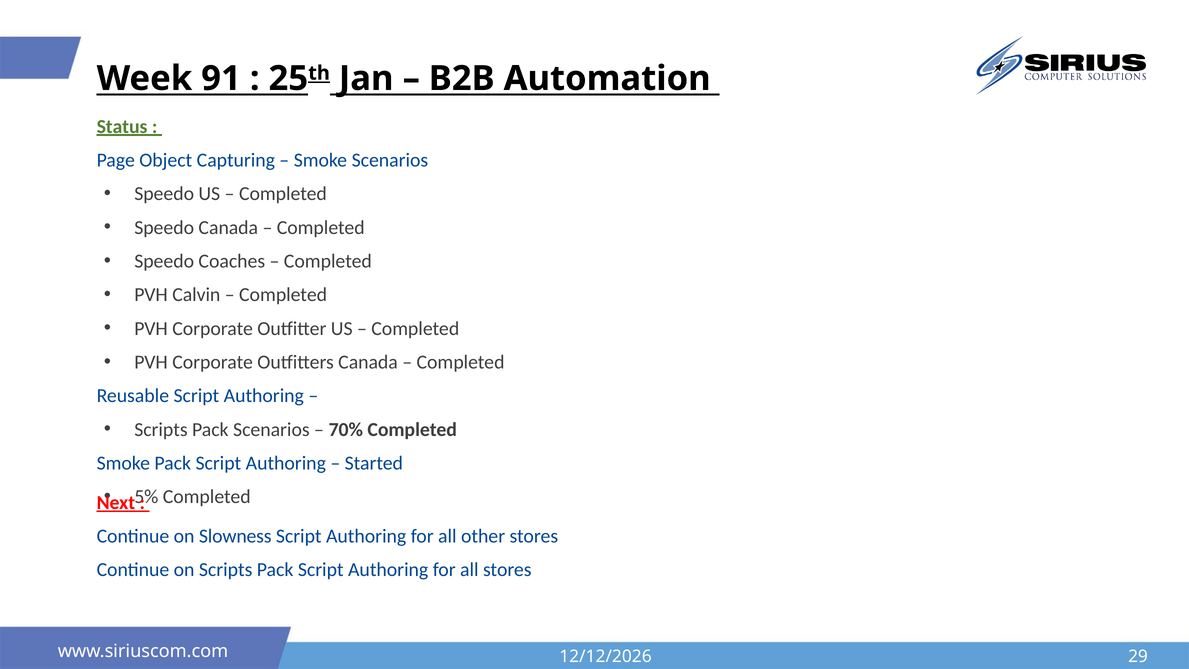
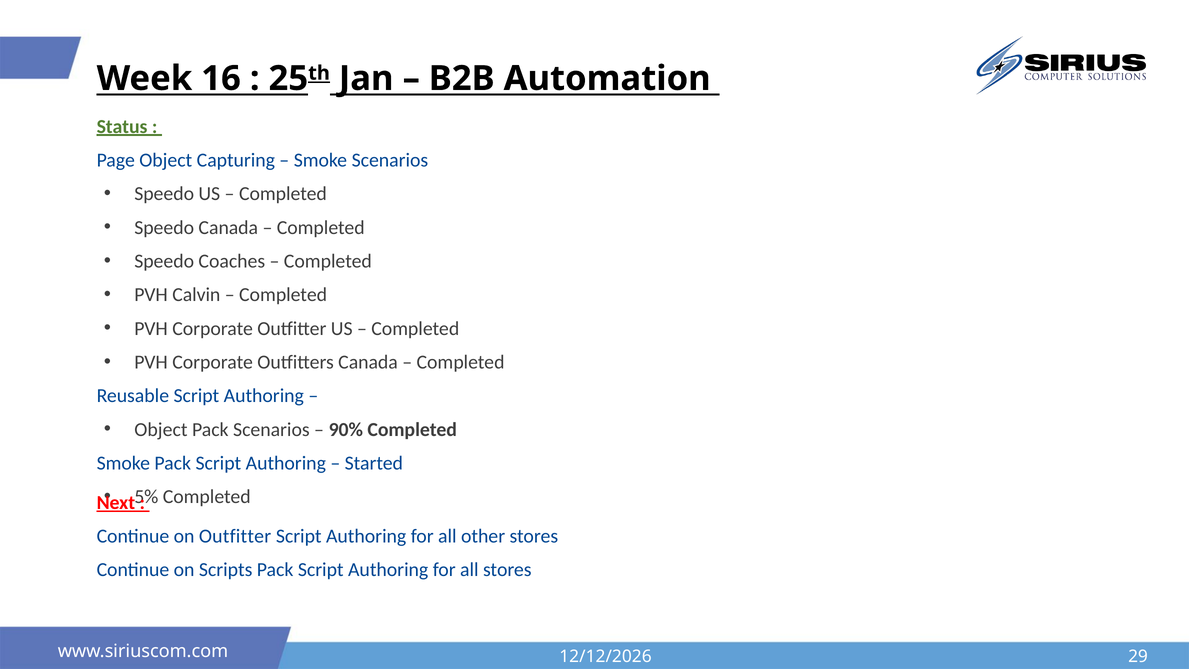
91: 91 -> 16
Scripts at (161, 429): Scripts -> Object
70%: 70% -> 90%
on Slowness: Slowness -> Outfitter
